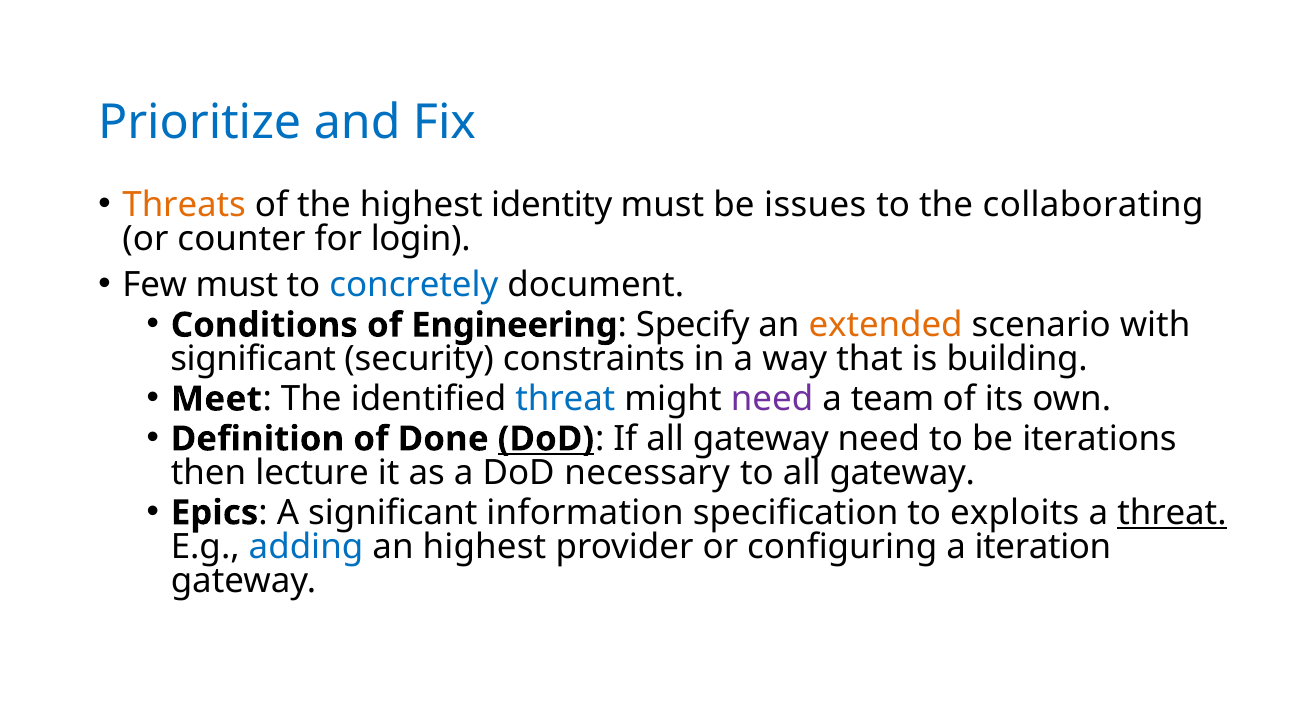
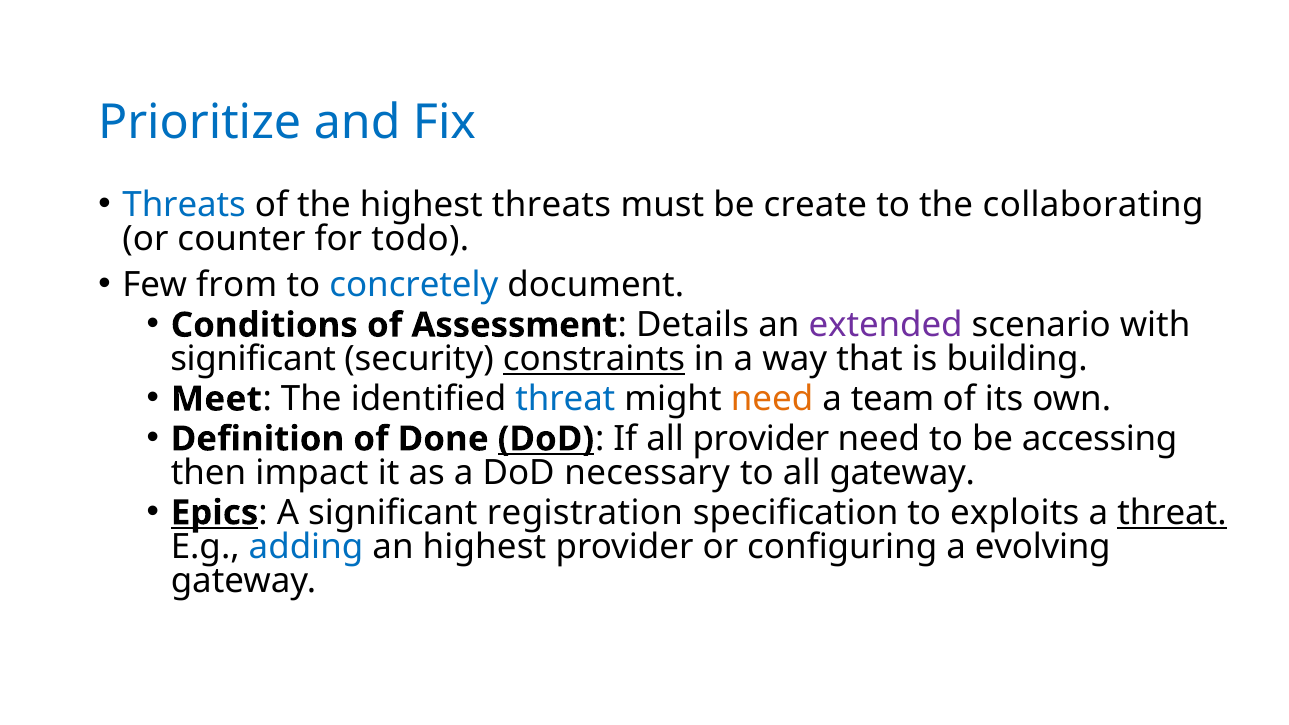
Threats at (184, 205) colour: orange -> blue
highest identity: identity -> threats
issues: issues -> create
login: login -> todo
Few must: must -> from
Engineering: Engineering -> Assessment
Specify: Specify -> Details
extended colour: orange -> purple
constraints underline: none -> present
need at (772, 399) colour: purple -> orange
If all gateway: gateway -> provider
iterations: iterations -> accessing
lecture: lecture -> impact
Epics underline: none -> present
information: information -> registration
iteration: iteration -> evolving
